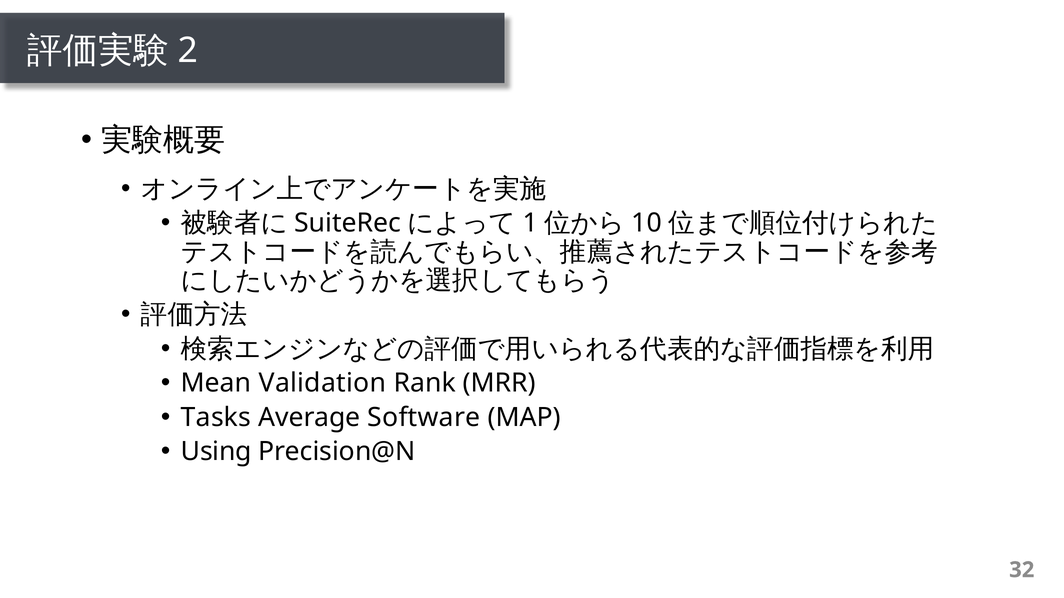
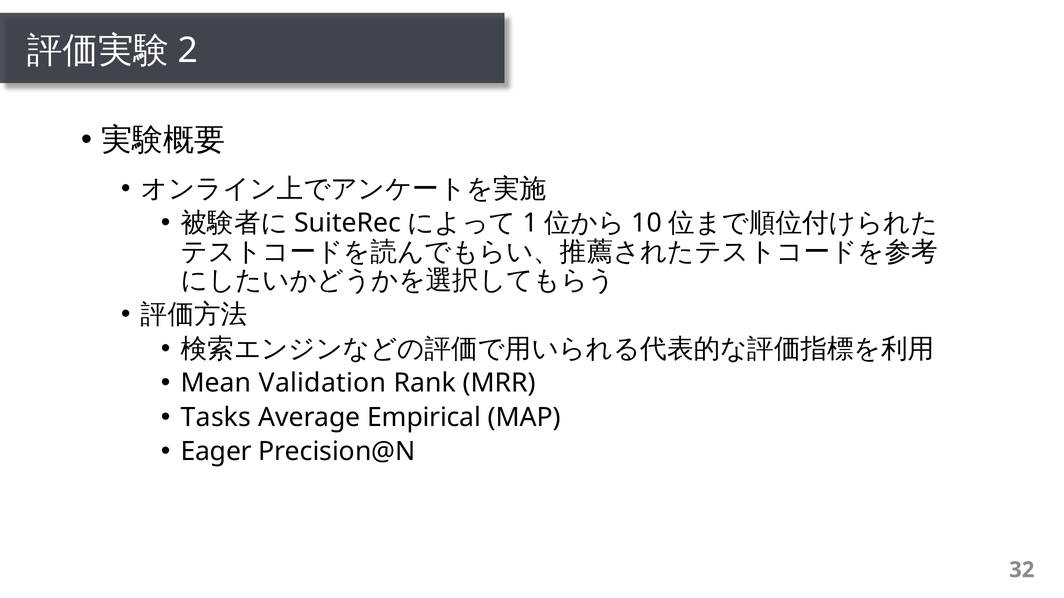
Software: Software -> Empirical
Using: Using -> Eager
